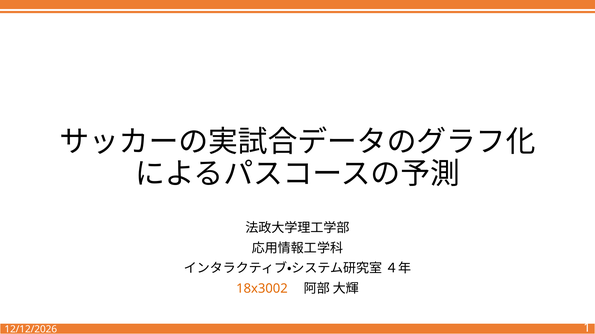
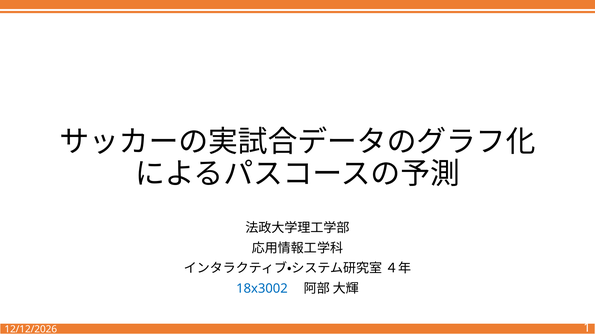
18x3002 colour: orange -> blue
